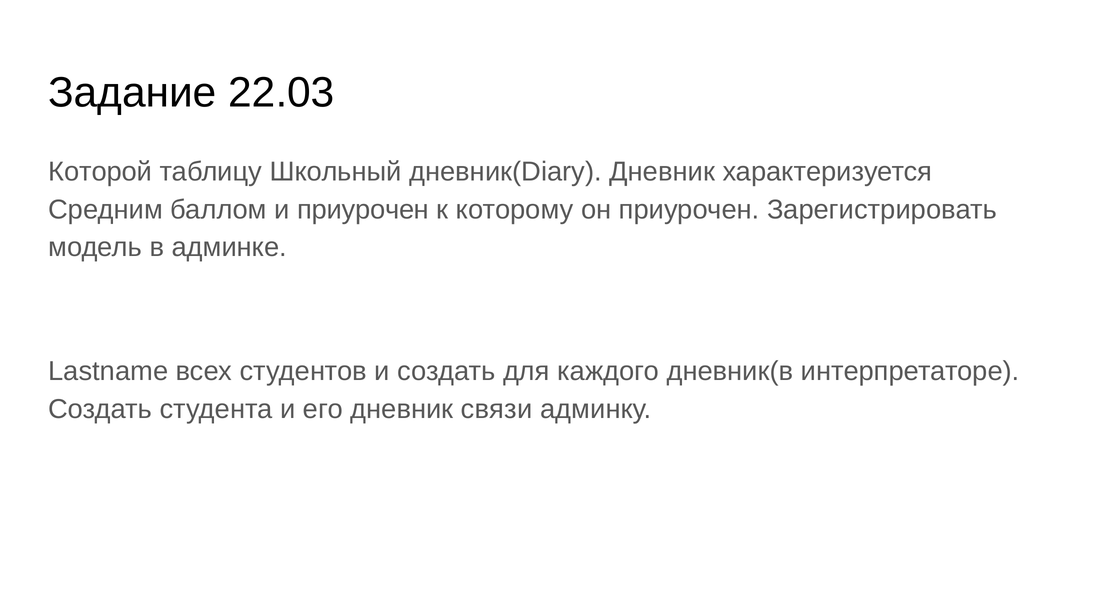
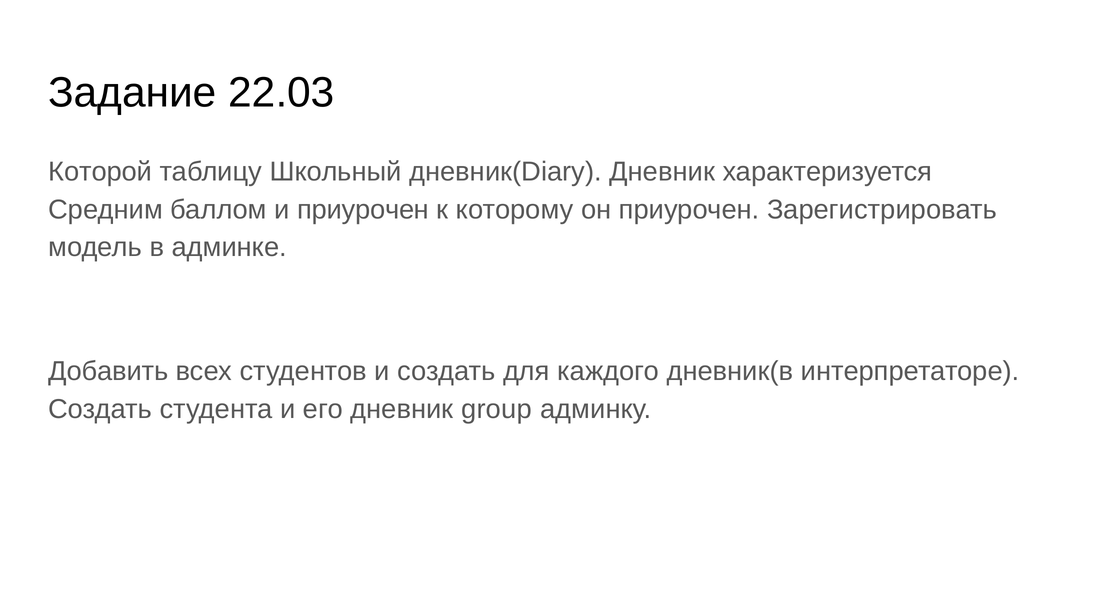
Lastname: Lastname -> Добавить
связи: связи -> group
